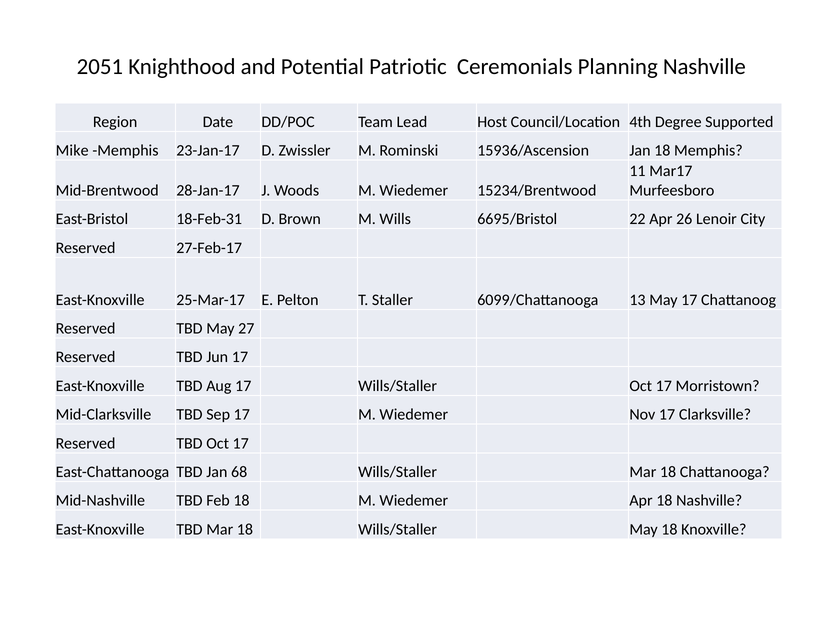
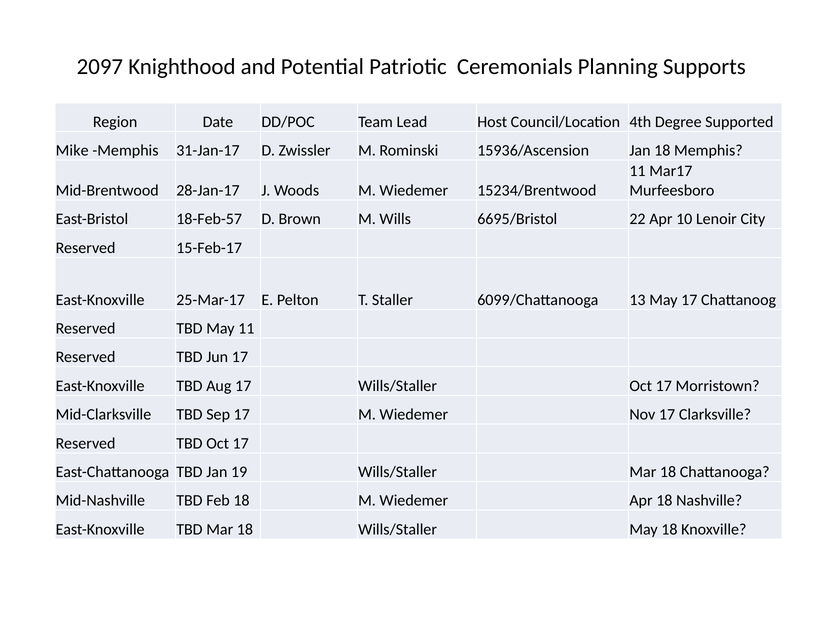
2051: 2051 -> 2097
Planning Nashville: Nashville -> Supports
23-Jan-17: 23-Jan-17 -> 31-Jan-17
18-Feb-31: 18-Feb-31 -> 18-Feb-57
26: 26 -> 10
27-Feb-17: 27-Feb-17 -> 15-Feb-17
May 27: 27 -> 11
68: 68 -> 19
